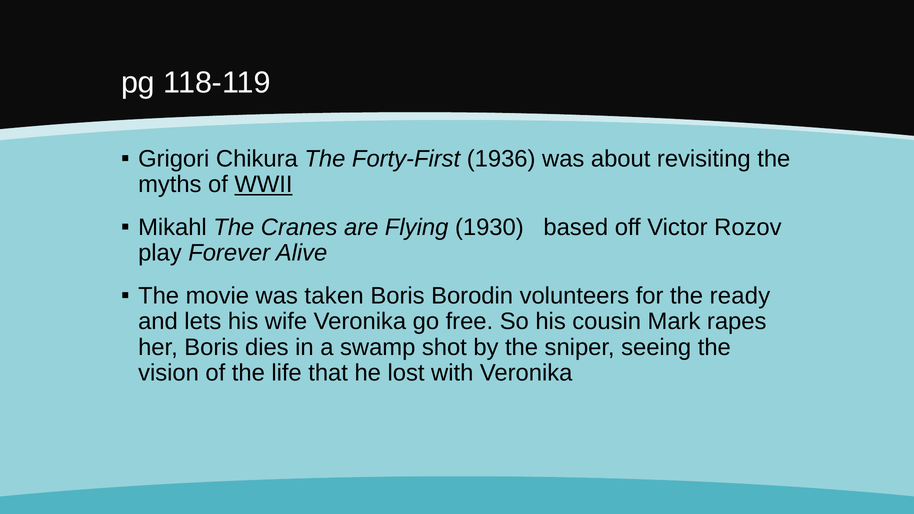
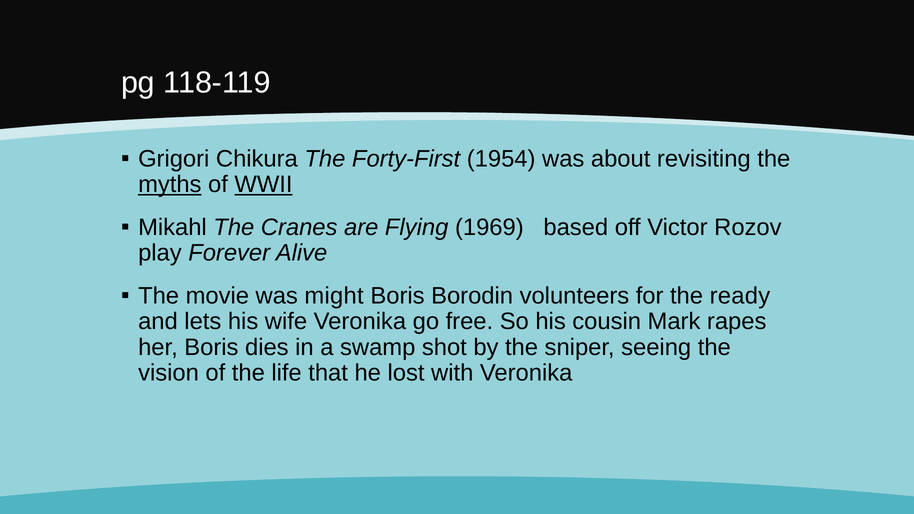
1936: 1936 -> 1954
myths underline: none -> present
1930: 1930 -> 1969
taken: taken -> might
